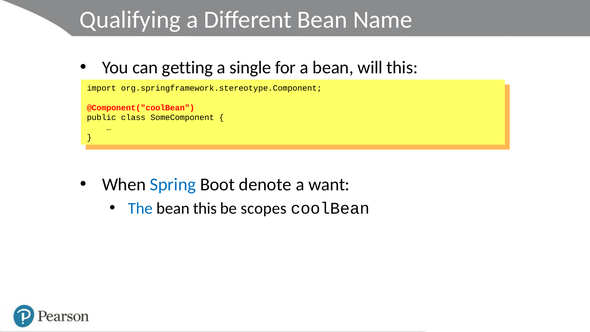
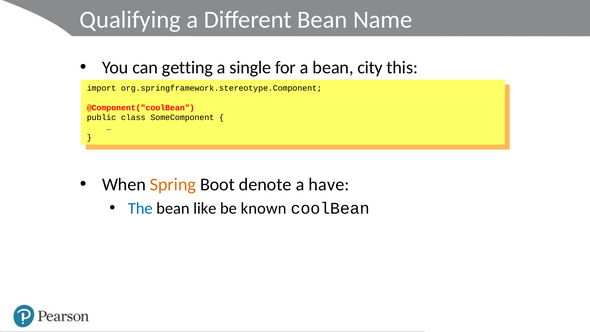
will: will -> city
Spring colour: blue -> orange
want: want -> have
bean this: this -> like
scopes: scopes -> known
